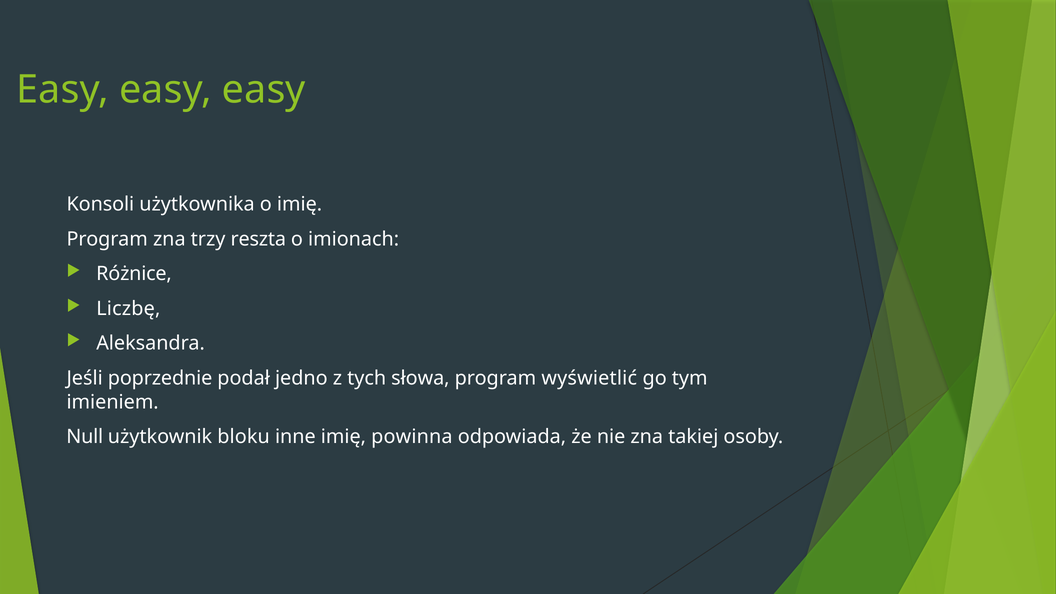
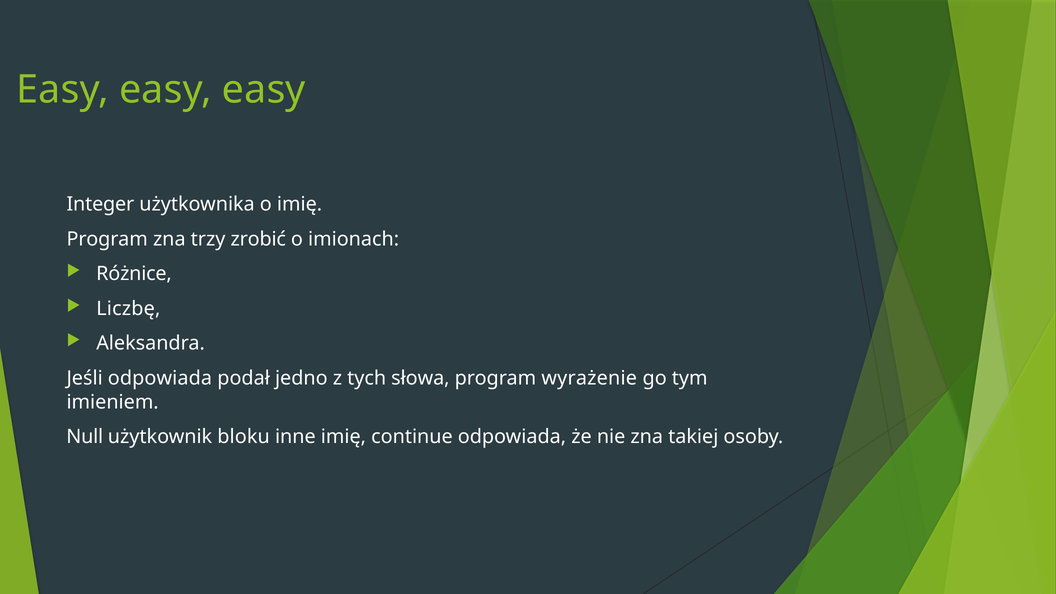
Konsoli: Konsoli -> Integer
reszta: reszta -> zrobić
Jeśli poprzednie: poprzednie -> odpowiada
wyświetlić: wyświetlić -> wyrażenie
powinna: powinna -> continue
